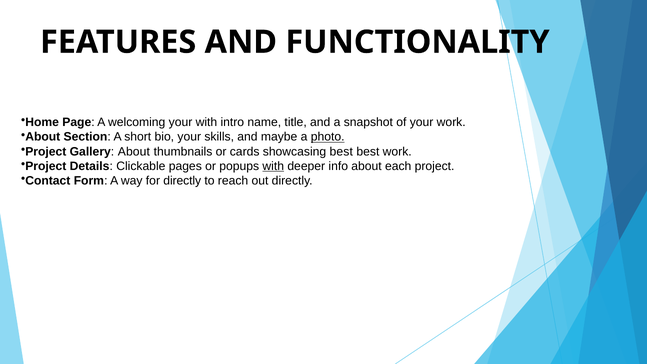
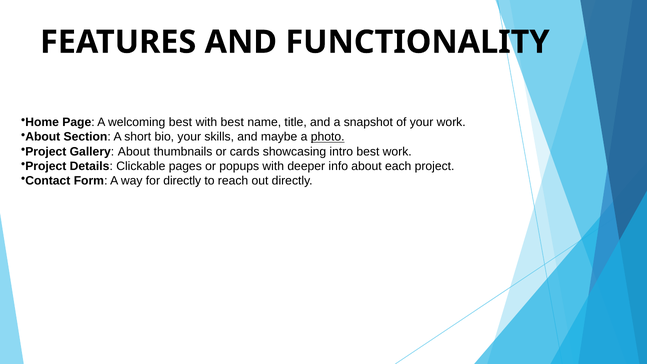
welcoming your: your -> best
with intro: intro -> best
showcasing best: best -> intro
with at (273, 166) underline: present -> none
